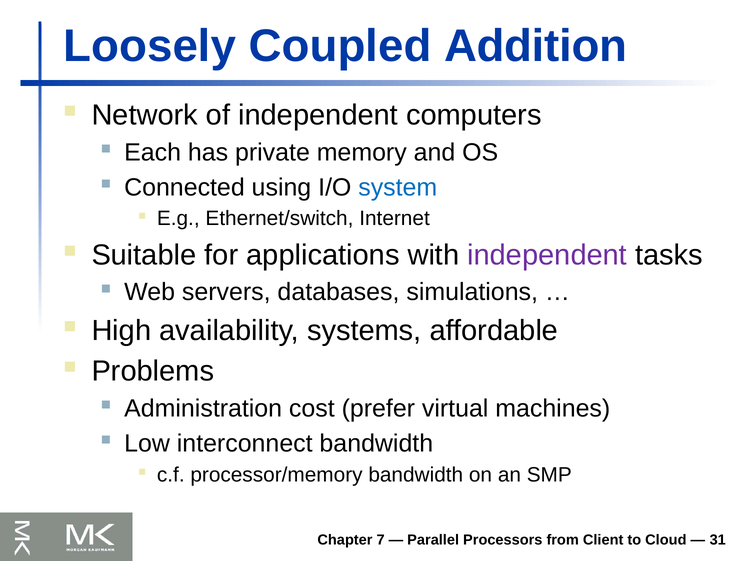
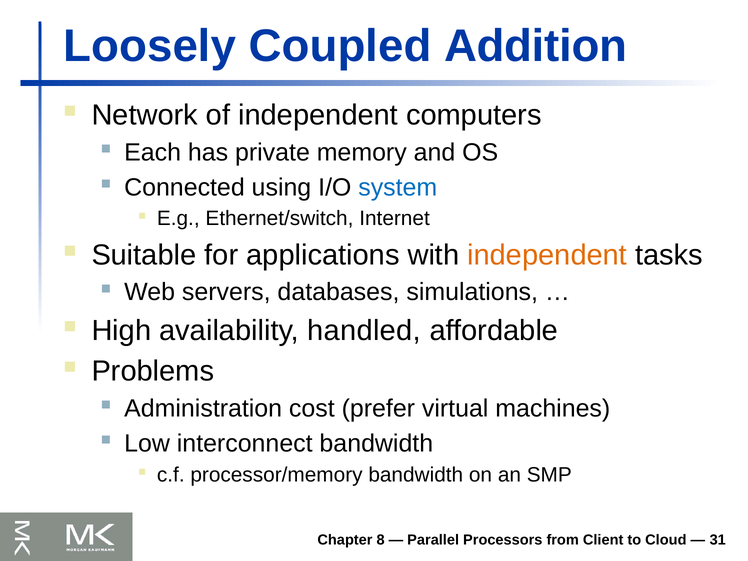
independent at (547, 255) colour: purple -> orange
systems: systems -> handled
7: 7 -> 8
